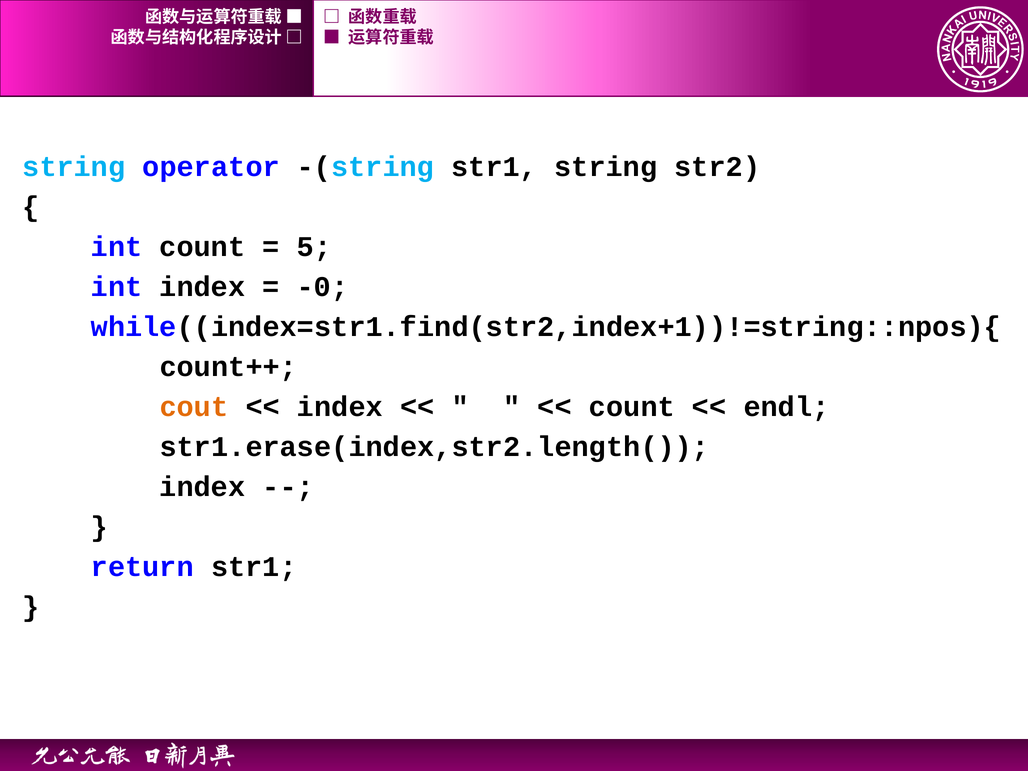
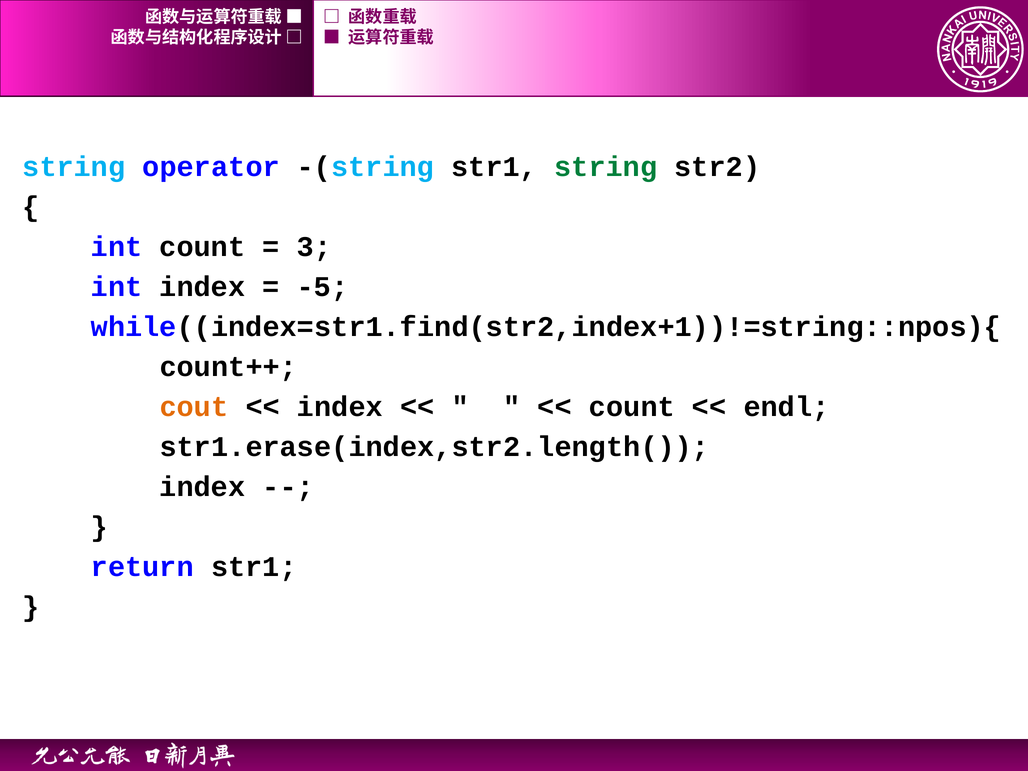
string at (606, 167) colour: black -> green
5: 5 -> 3
-0: -0 -> -5
